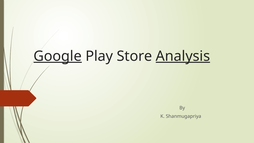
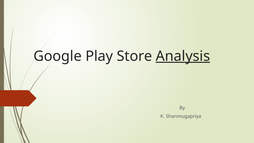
Google underline: present -> none
